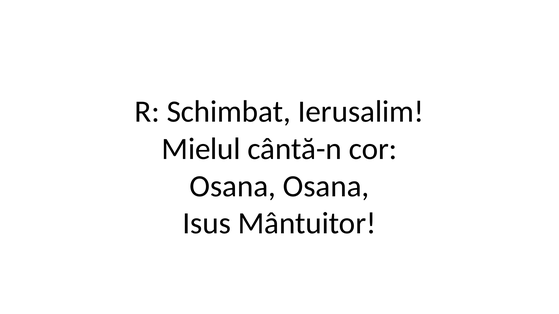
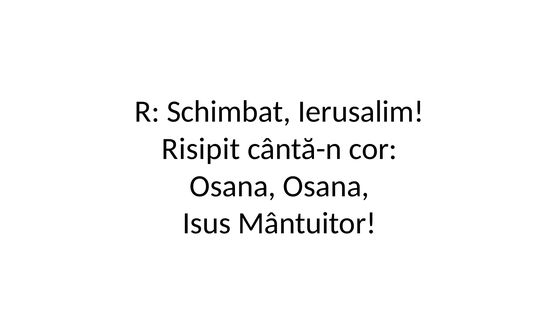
Mielul: Mielul -> Risipit
